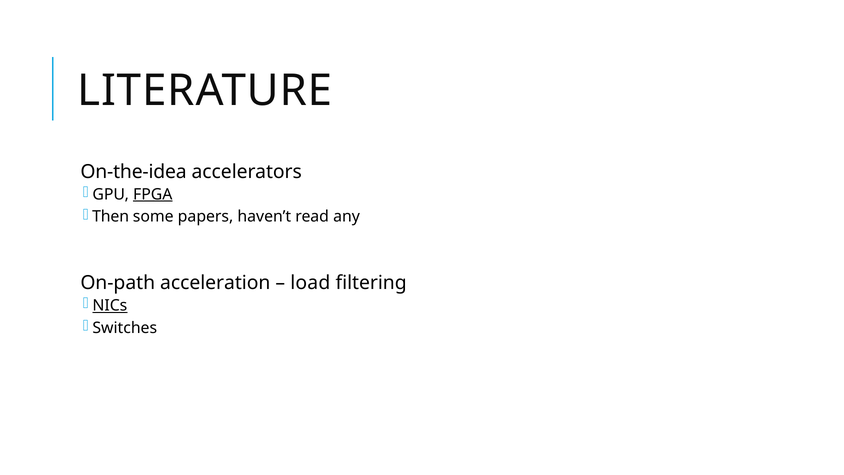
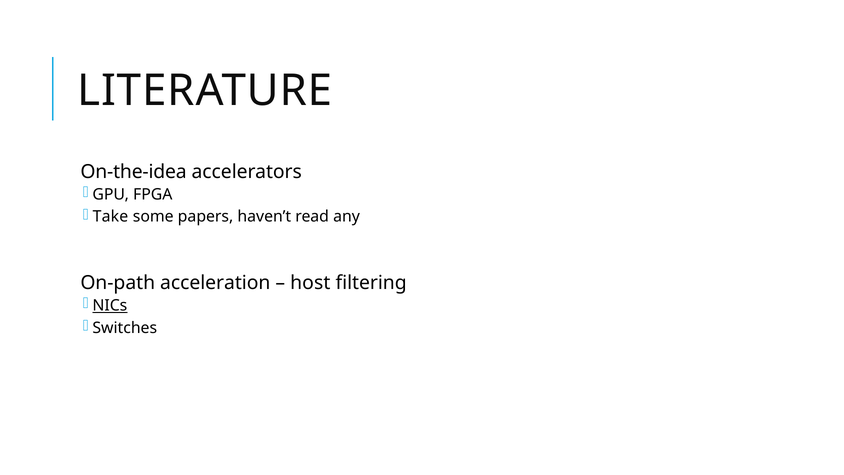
FPGA underline: present -> none
Then: Then -> Take
load: load -> host
